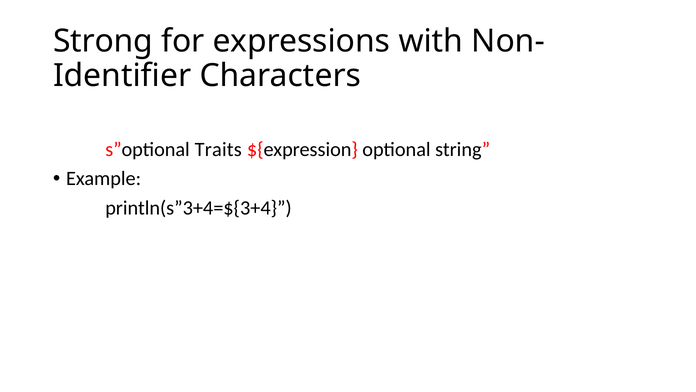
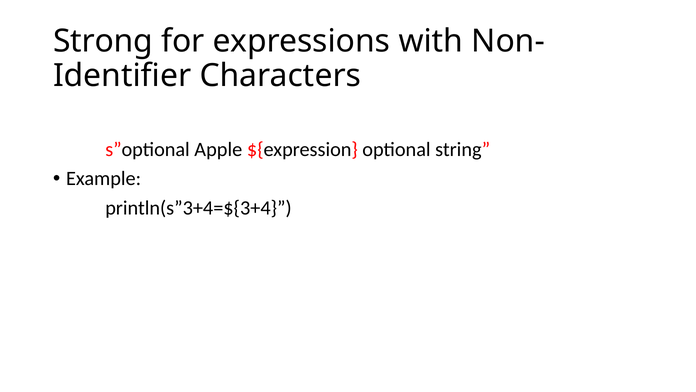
Traits: Traits -> Apple
